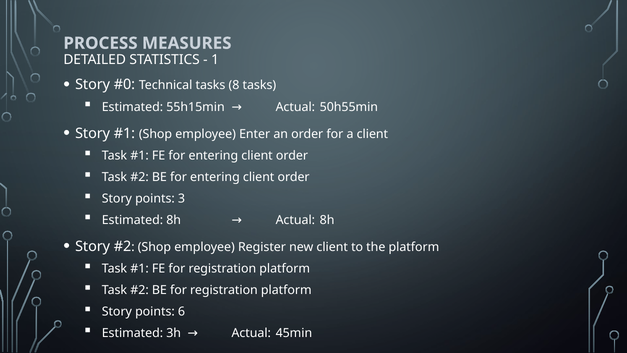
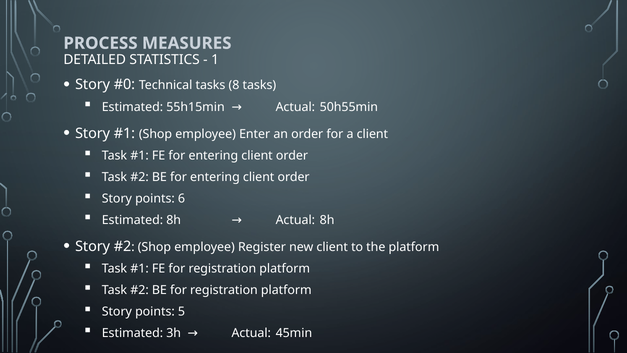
3: 3 -> 6
6: 6 -> 5
